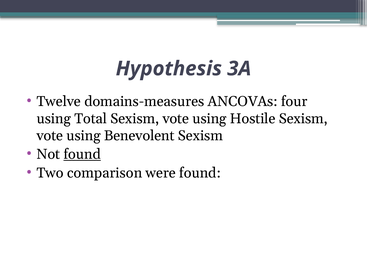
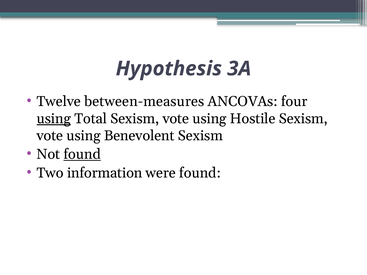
domains-measures: domains-measures -> between-measures
using at (54, 119) underline: none -> present
comparison: comparison -> information
